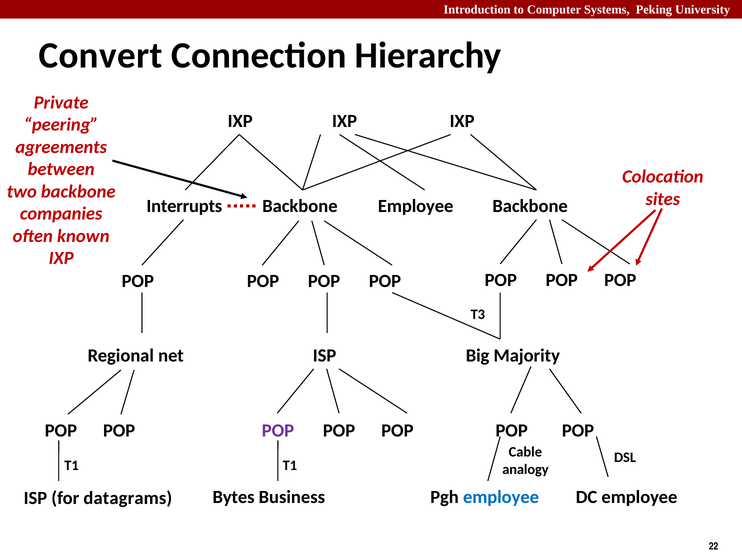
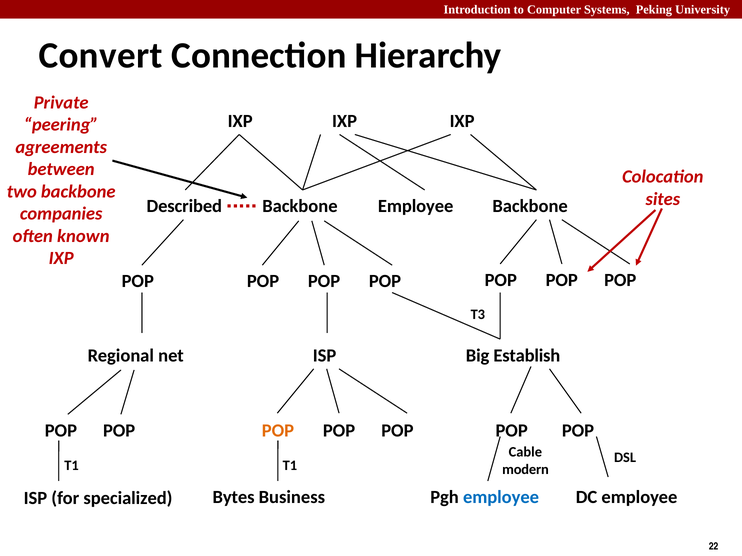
Interrupts: Interrupts -> Described
Majority: Majority -> Establish
POP at (278, 431) colour: purple -> orange
analogy: analogy -> modern
datagrams: datagrams -> specialized
